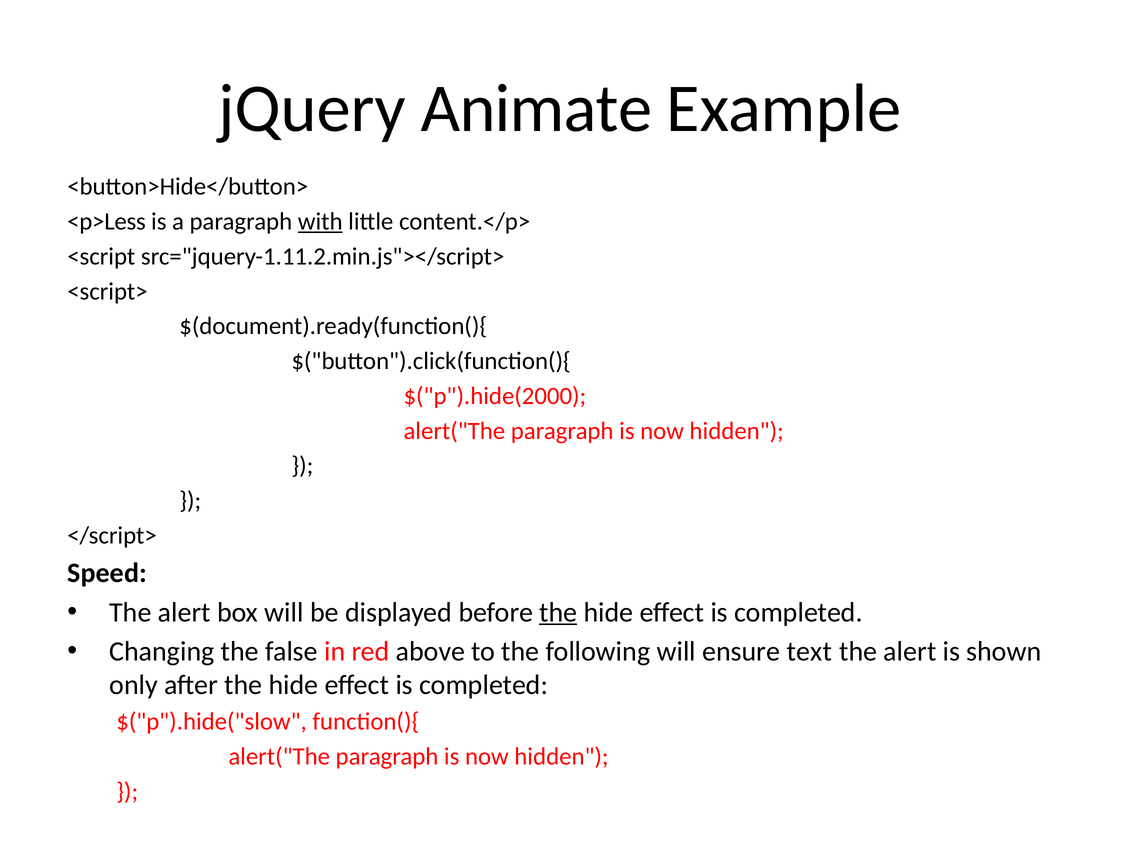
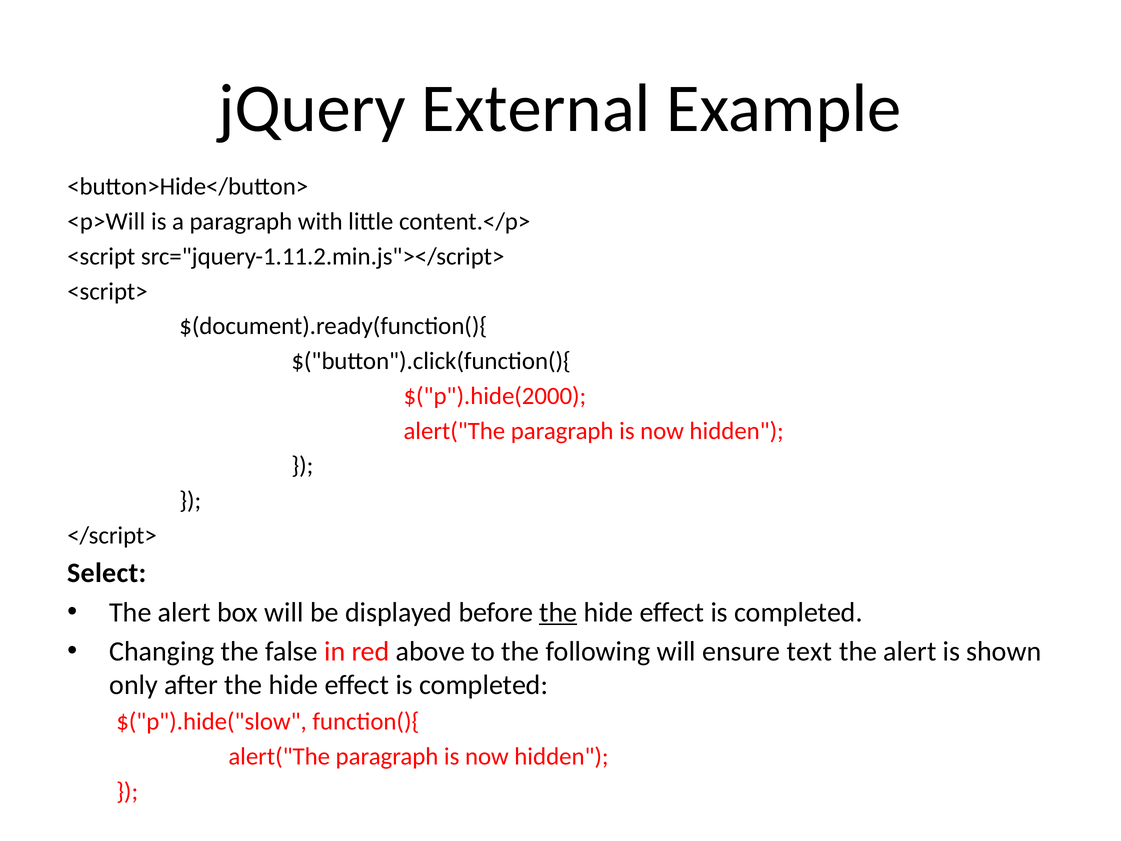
Animate: Animate -> External
<p>Less: <p>Less -> <p>Will
with underline: present -> none
Speed: Speed -> Select
